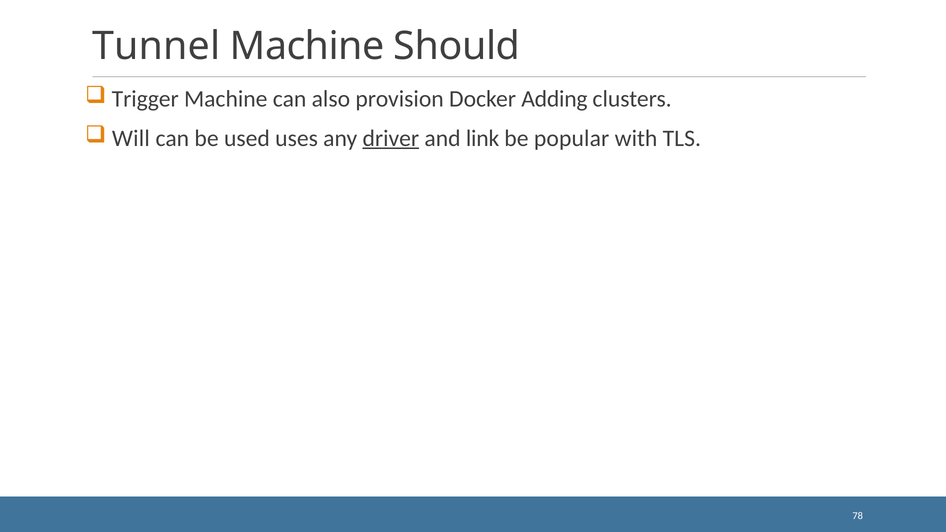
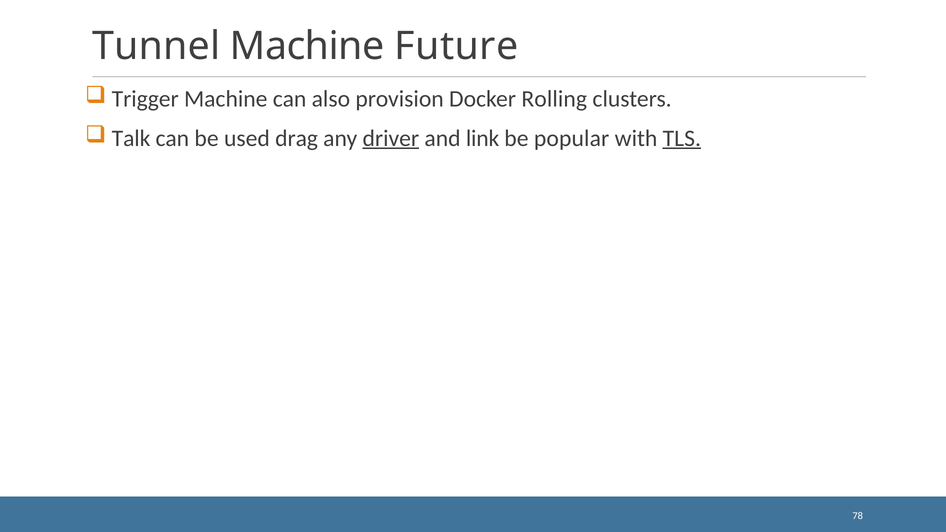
Should: Should -> Future
Adding: Adding -> Rolling
Will: Will -> Talk
uses: uses -> drag
TLS underline: none -> present
